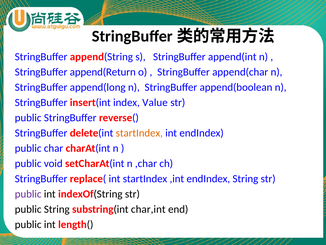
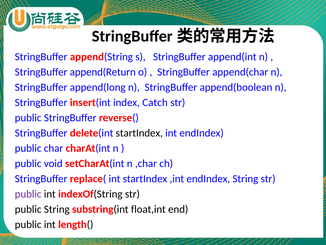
Value: Value -> Catch
startIndex at (139, 133) colour: orange -> black
char,int: char,int -> float,int
